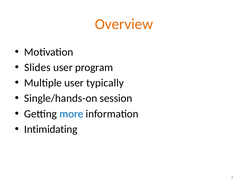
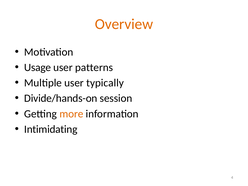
Slides: Slides -> Usage
program: program -> patterns
Single/hands-on: Single/hands-on -> Divide/hands-on
more colour: blue -> orange
